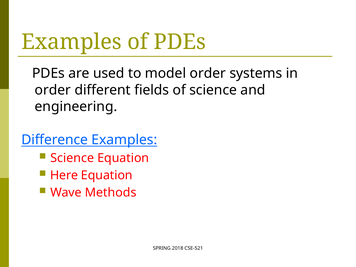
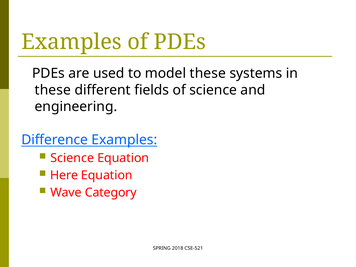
model order: order -> these
order at (53, 90): order -> these
Methods: Methods -> Category
